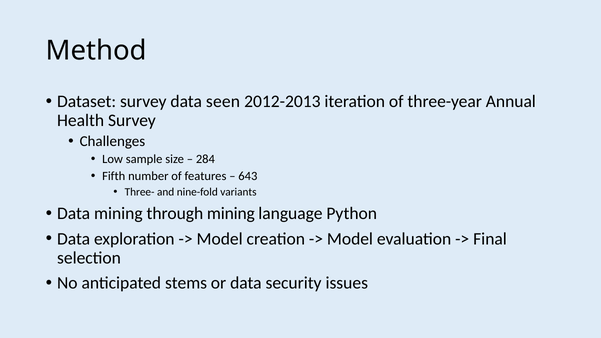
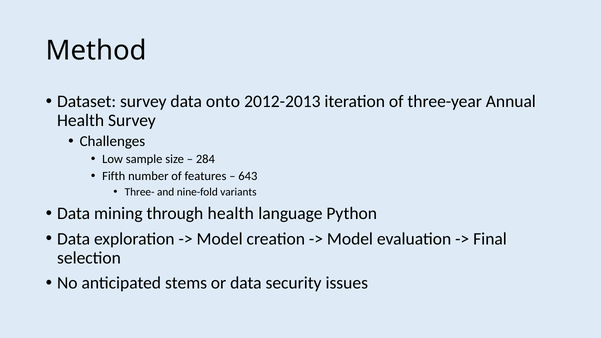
seen: seen -> onto
through mining: mining -> health
